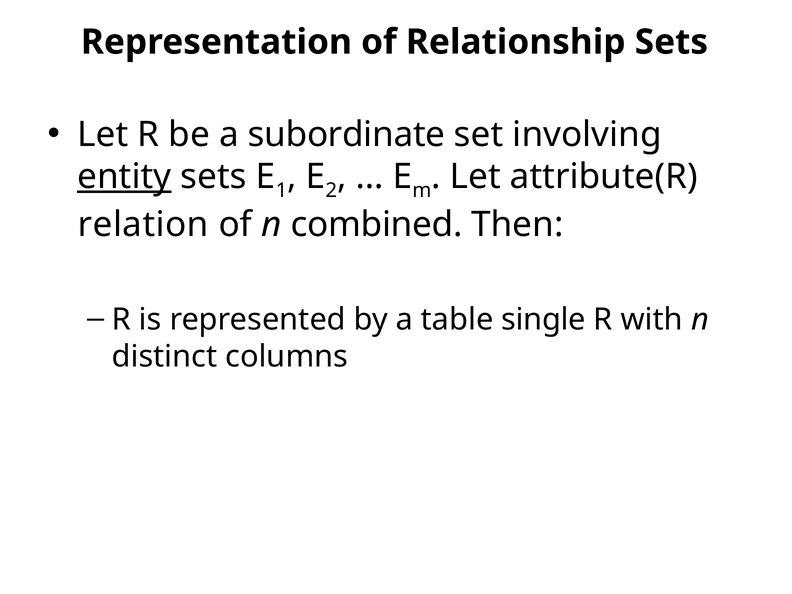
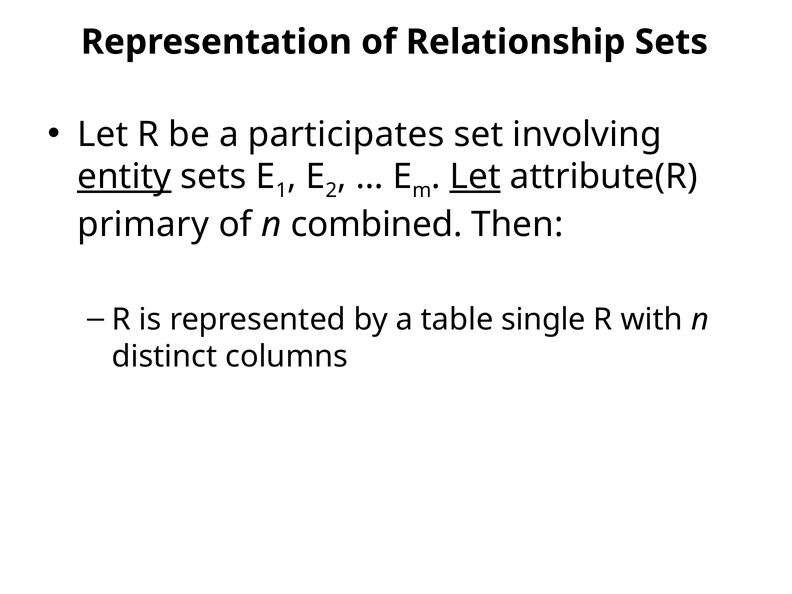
subordinate: subordinate -> participates
Let at (475, 177) underline: none -> present
relation: relation -> primary
